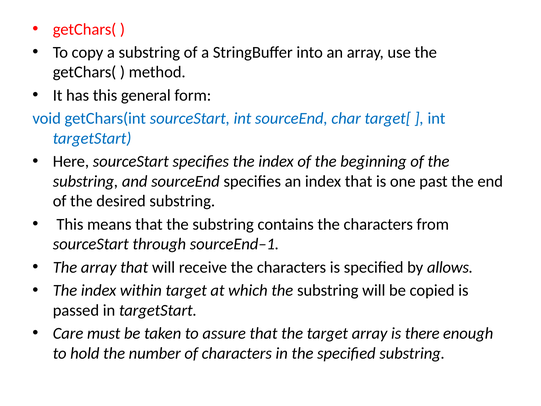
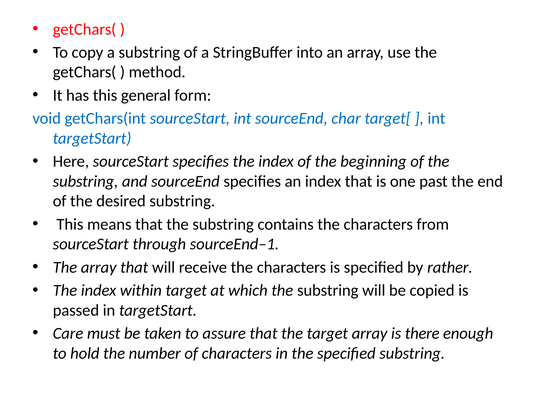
allows: allows -> rather
